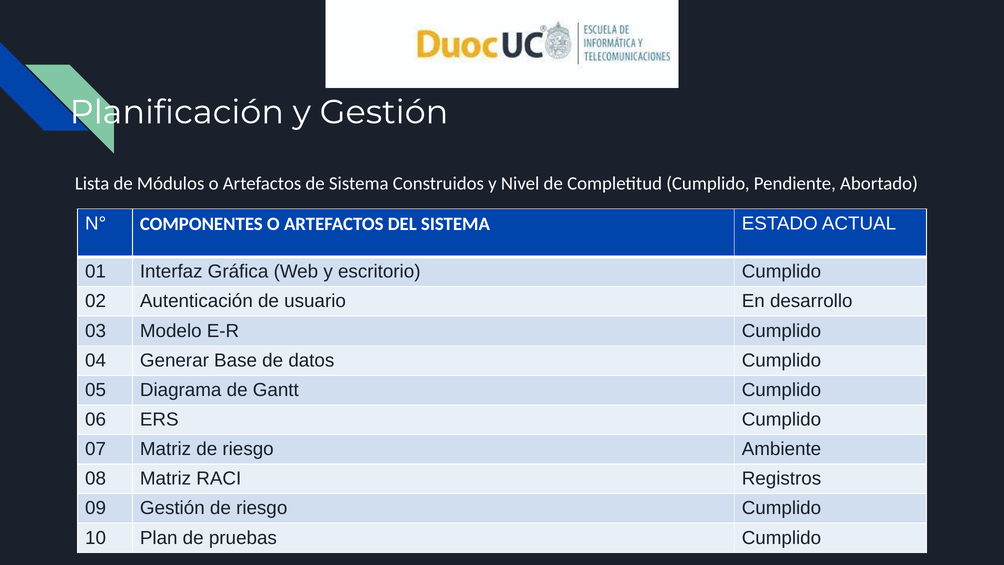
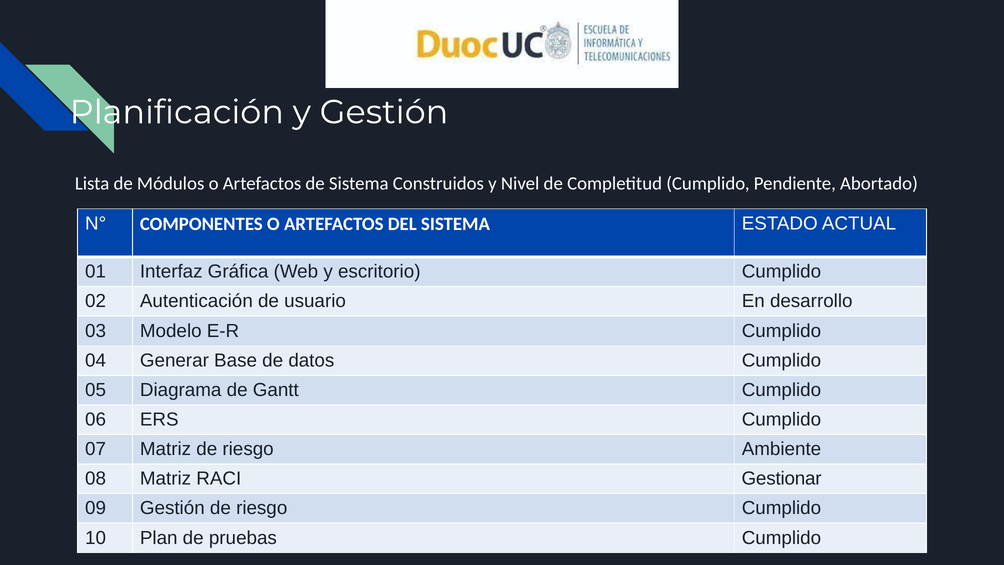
Registros: Registros -> Gestionar
